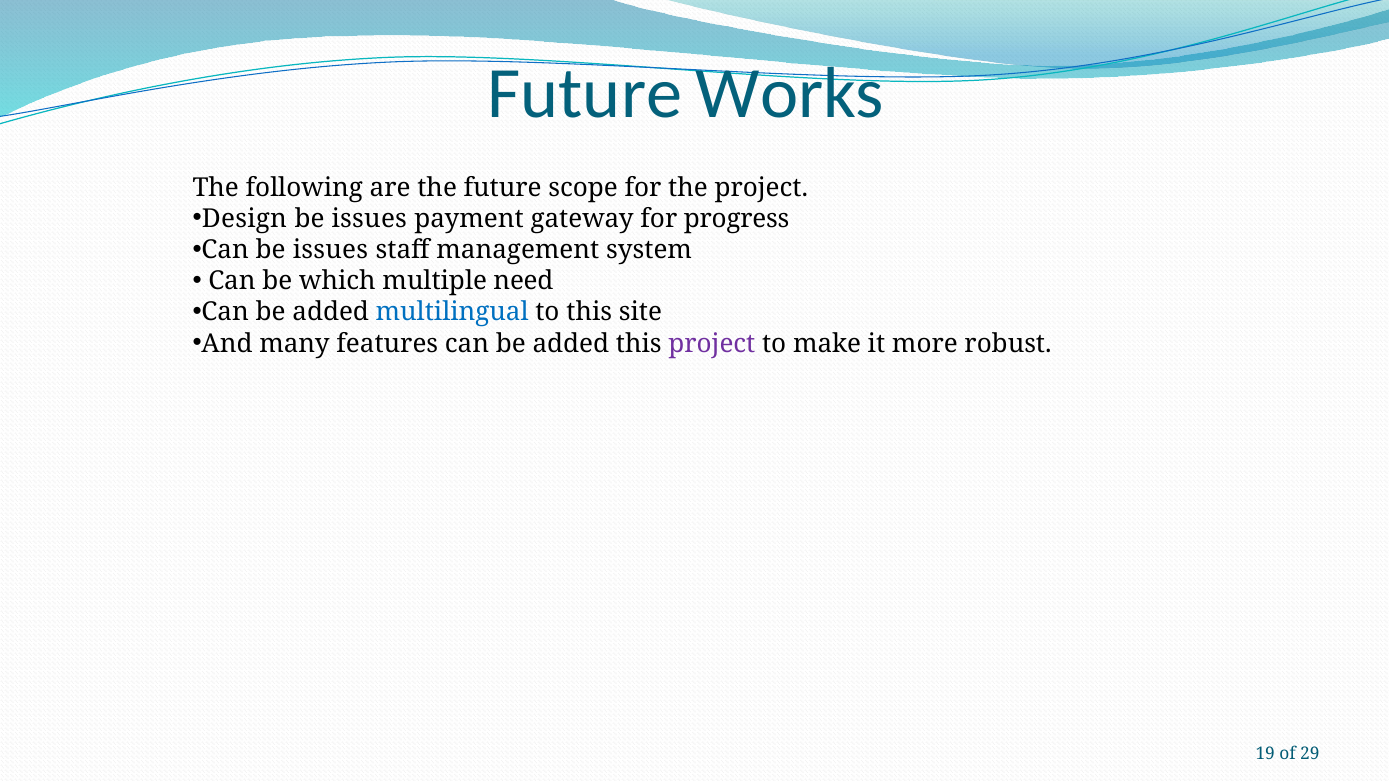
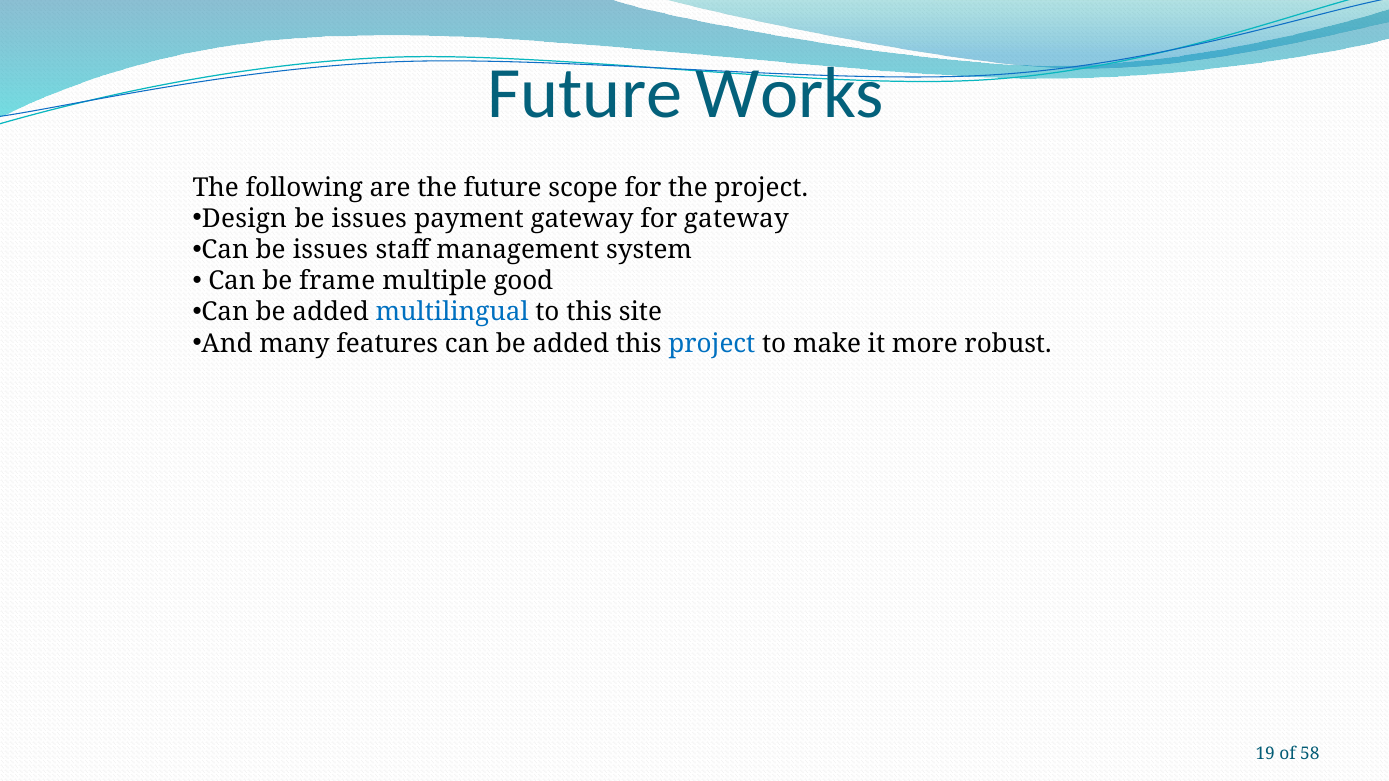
for progress: progress -> gateway
which: which -> frame
need: need -> good
project at (712, 344) colour: purple -> blue
29: 29 -> 58
